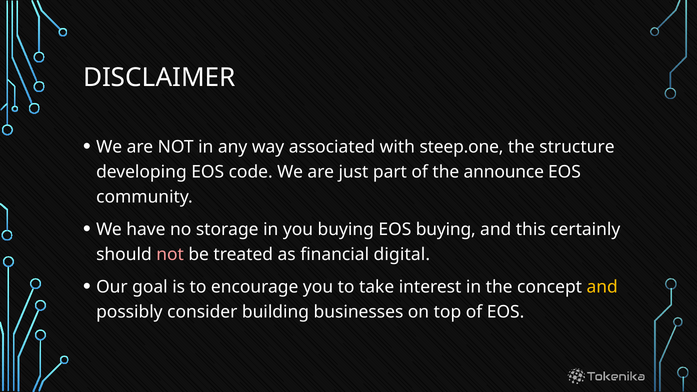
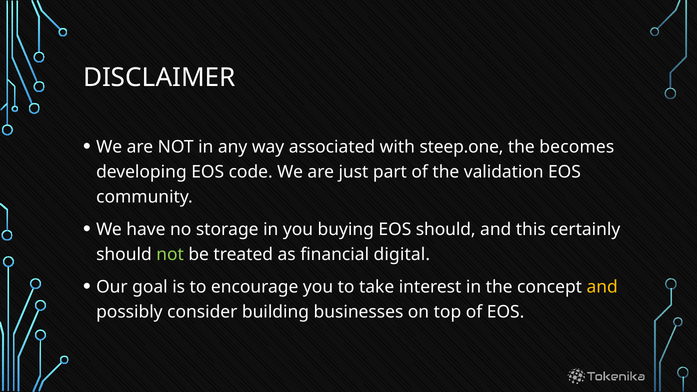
structure: structure -> becomes
announce: announce -> validation
EOS buying: buying -> should
not at (170, 255) colour: pink -> light green
